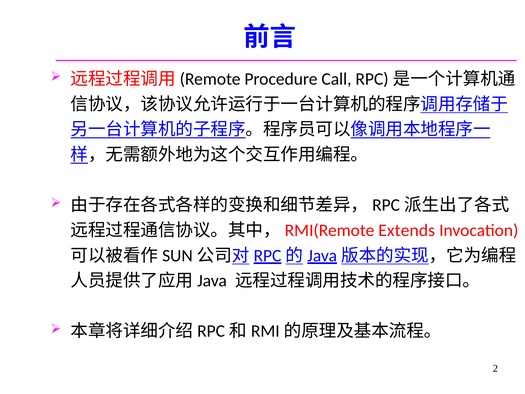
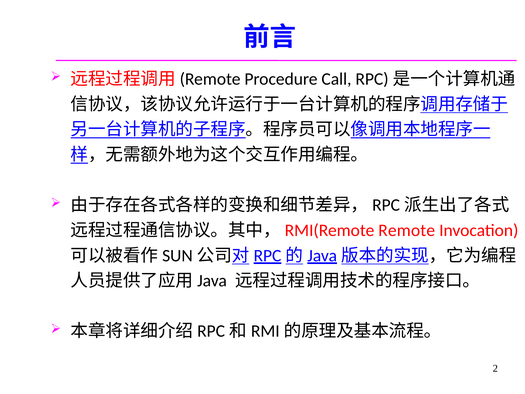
Extends: Extends -> Remote
